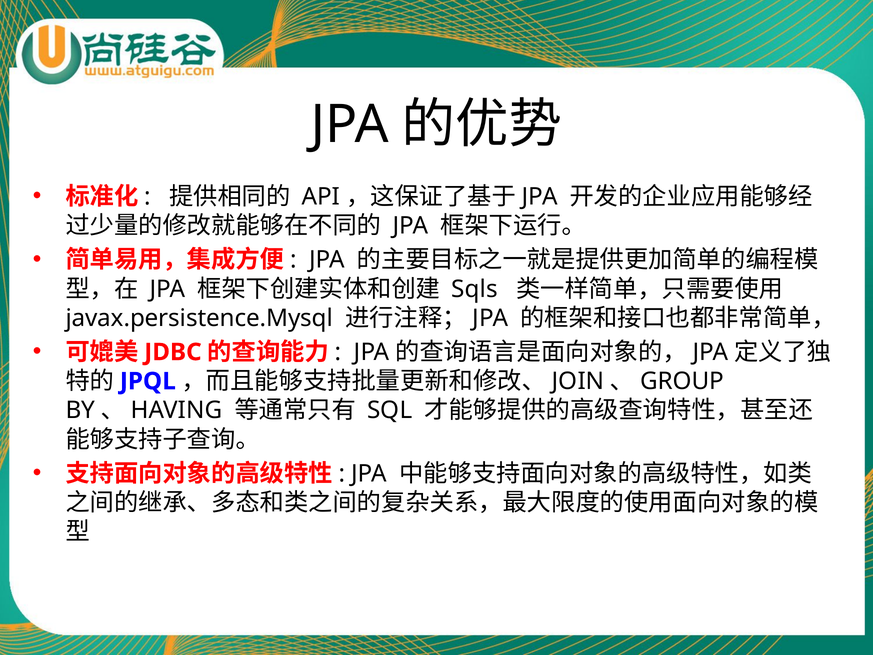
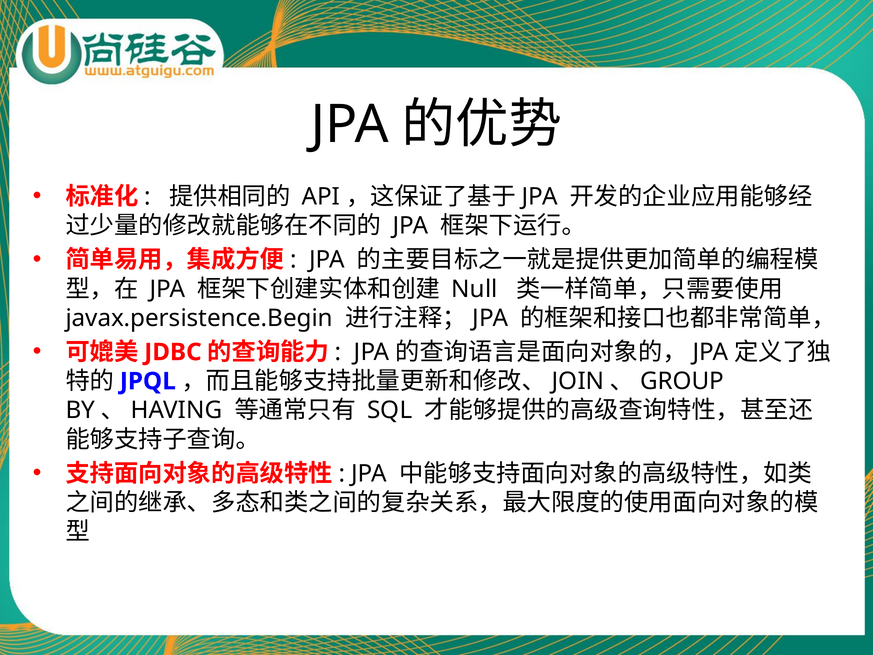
Sqls: Sqls -> Null
javax.persistence.Mysql: javax.persistence.Mysql -> javax.persistence.Begin
